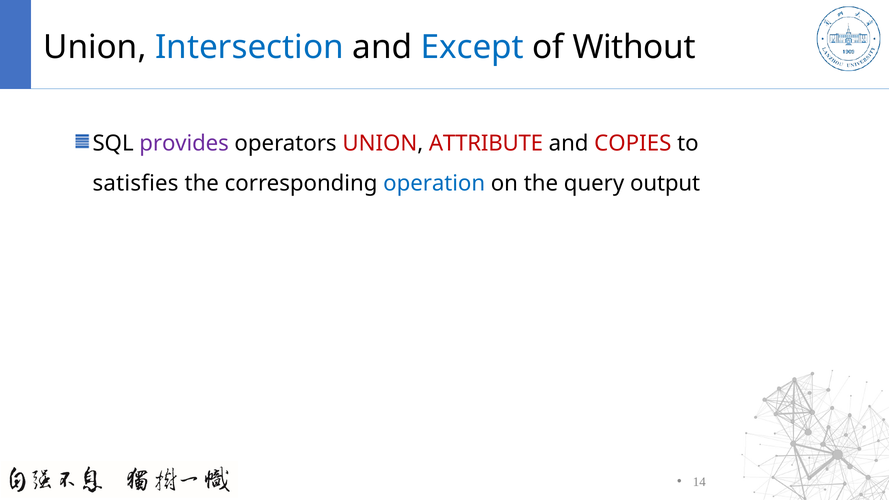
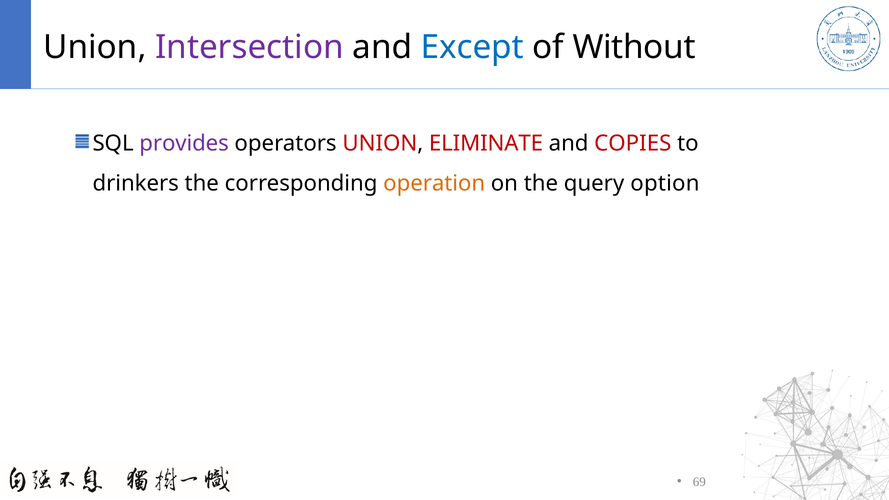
Intersection colour: blue -> purple
ATTRIBUTE: ATTRIBUTE -> ELIMINATE
satisfies: satisfies -> drinkers
operation colour: blue -> orange
output: output -> option
14: 14 -> 69
